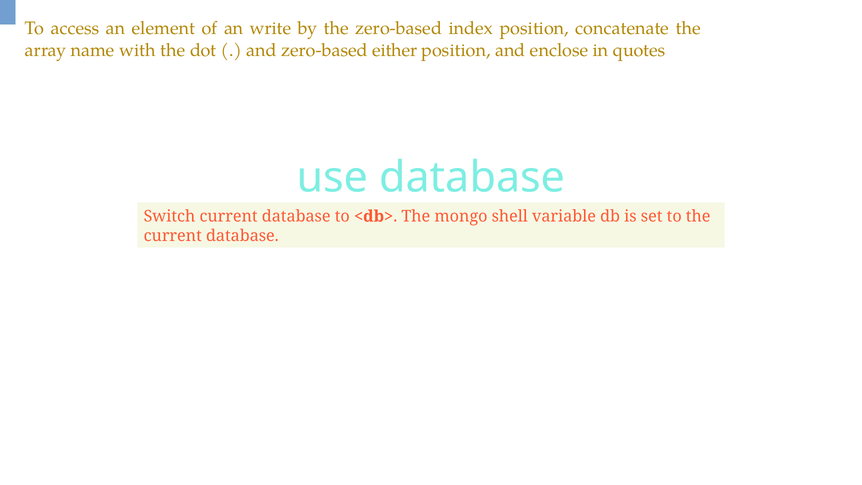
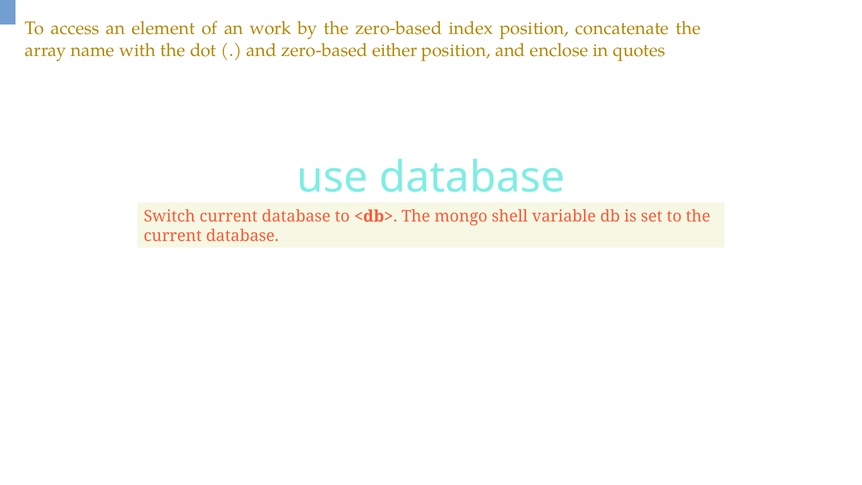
write: write -> work
